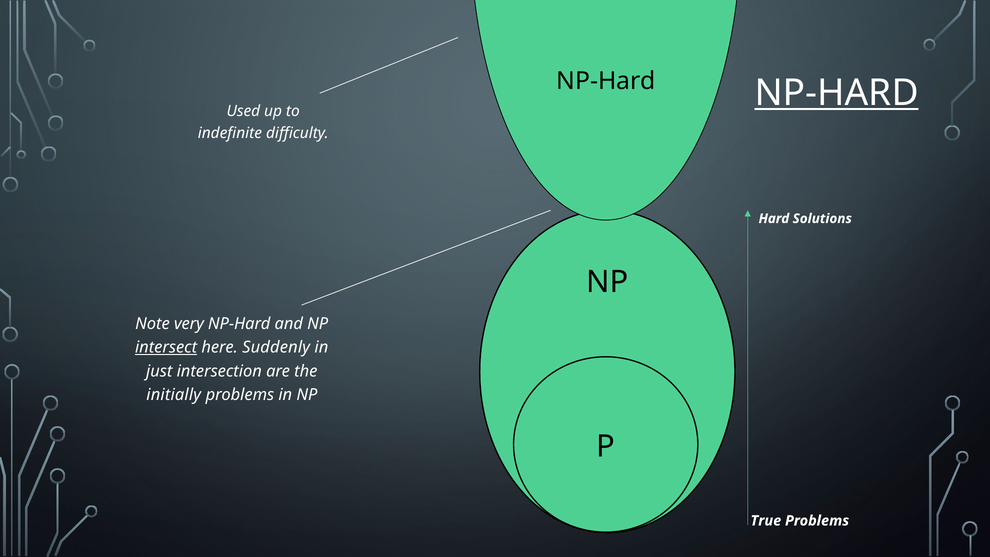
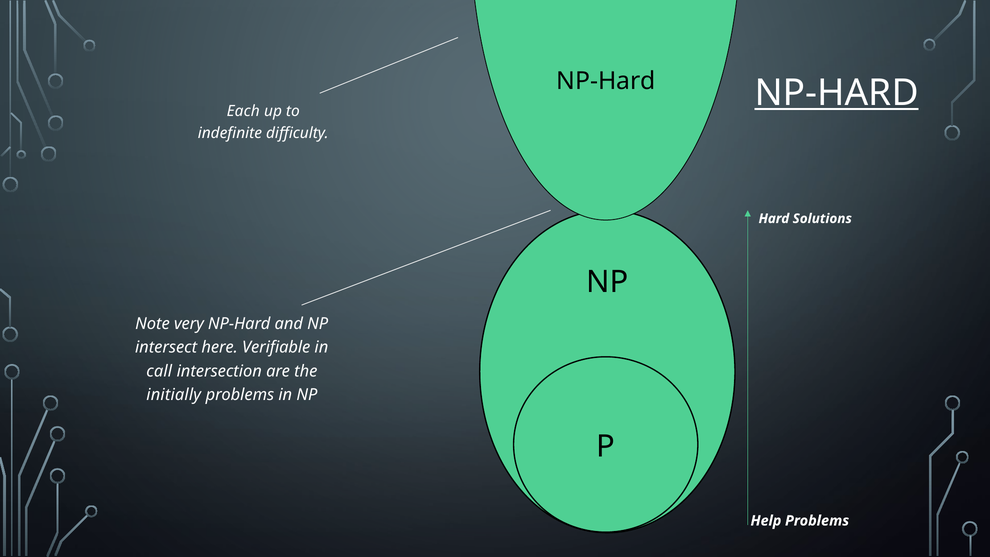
Used: Used -> Each
intersect underline: present -> none
Suddenly: Suddenly -> Verifiable
just: just -> call
True: True -> Help
